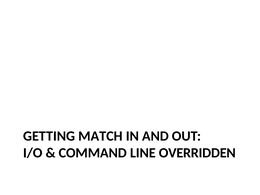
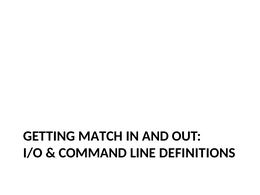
OVERRIDDEN: OVERRIDDEN -> DEFINITIONS
